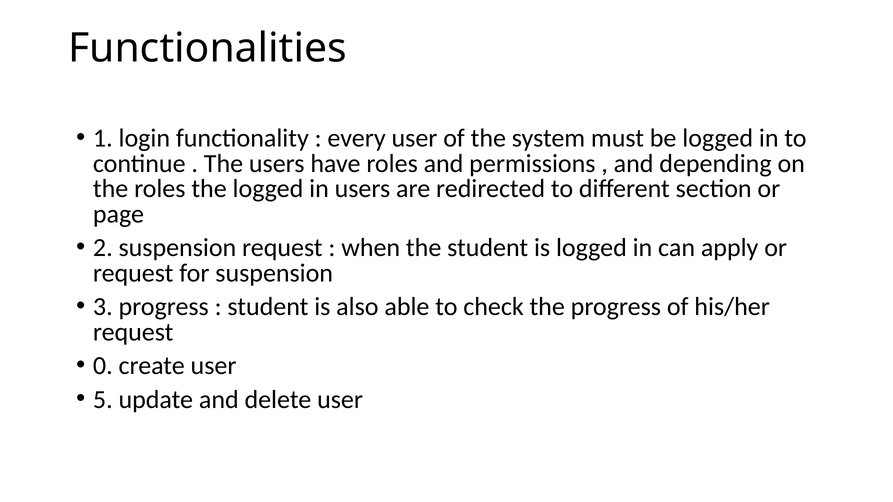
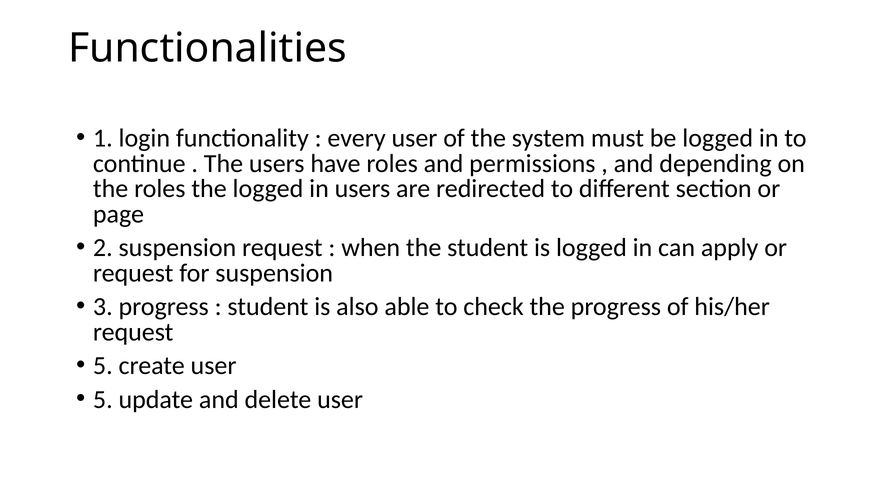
0 at (103, 366): 0 -> 5
